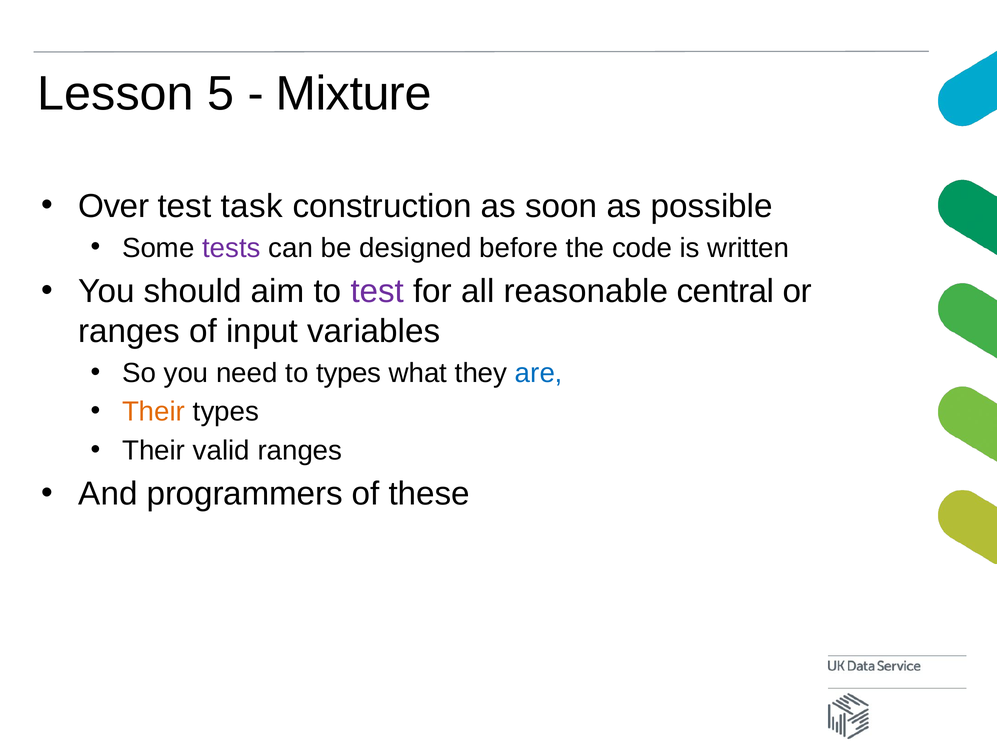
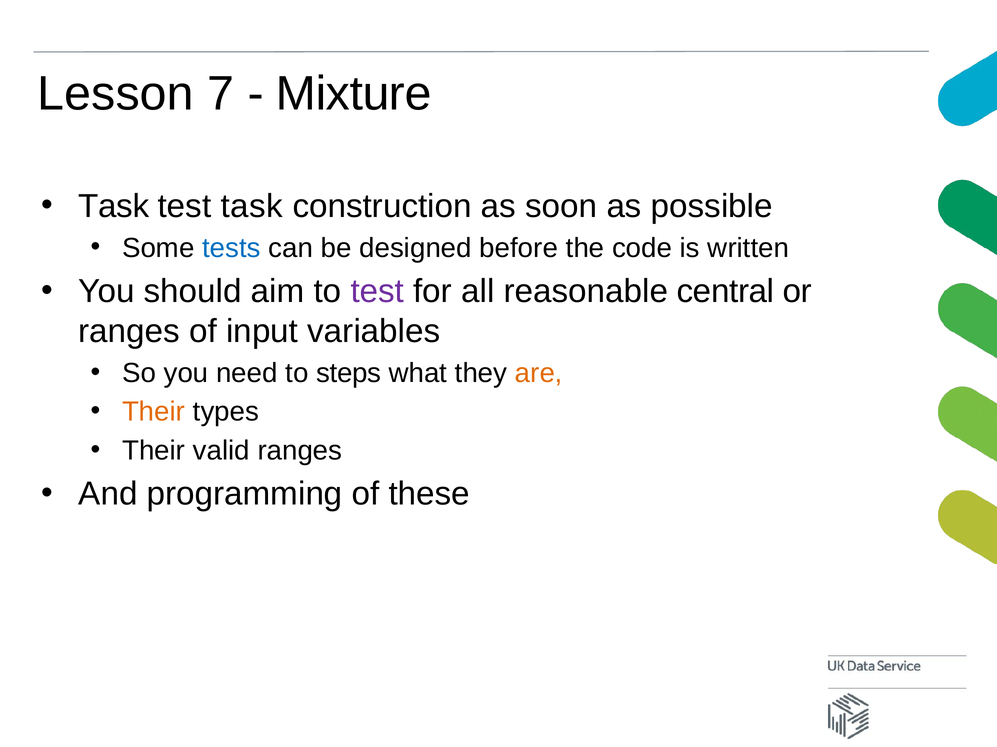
5: 5 -> 7
Over at (114, 206): Over -> Task
tests colour: purple -> blue
to types: types -> steps
are colour: blue -> orange
programmers: programmers -> programming
